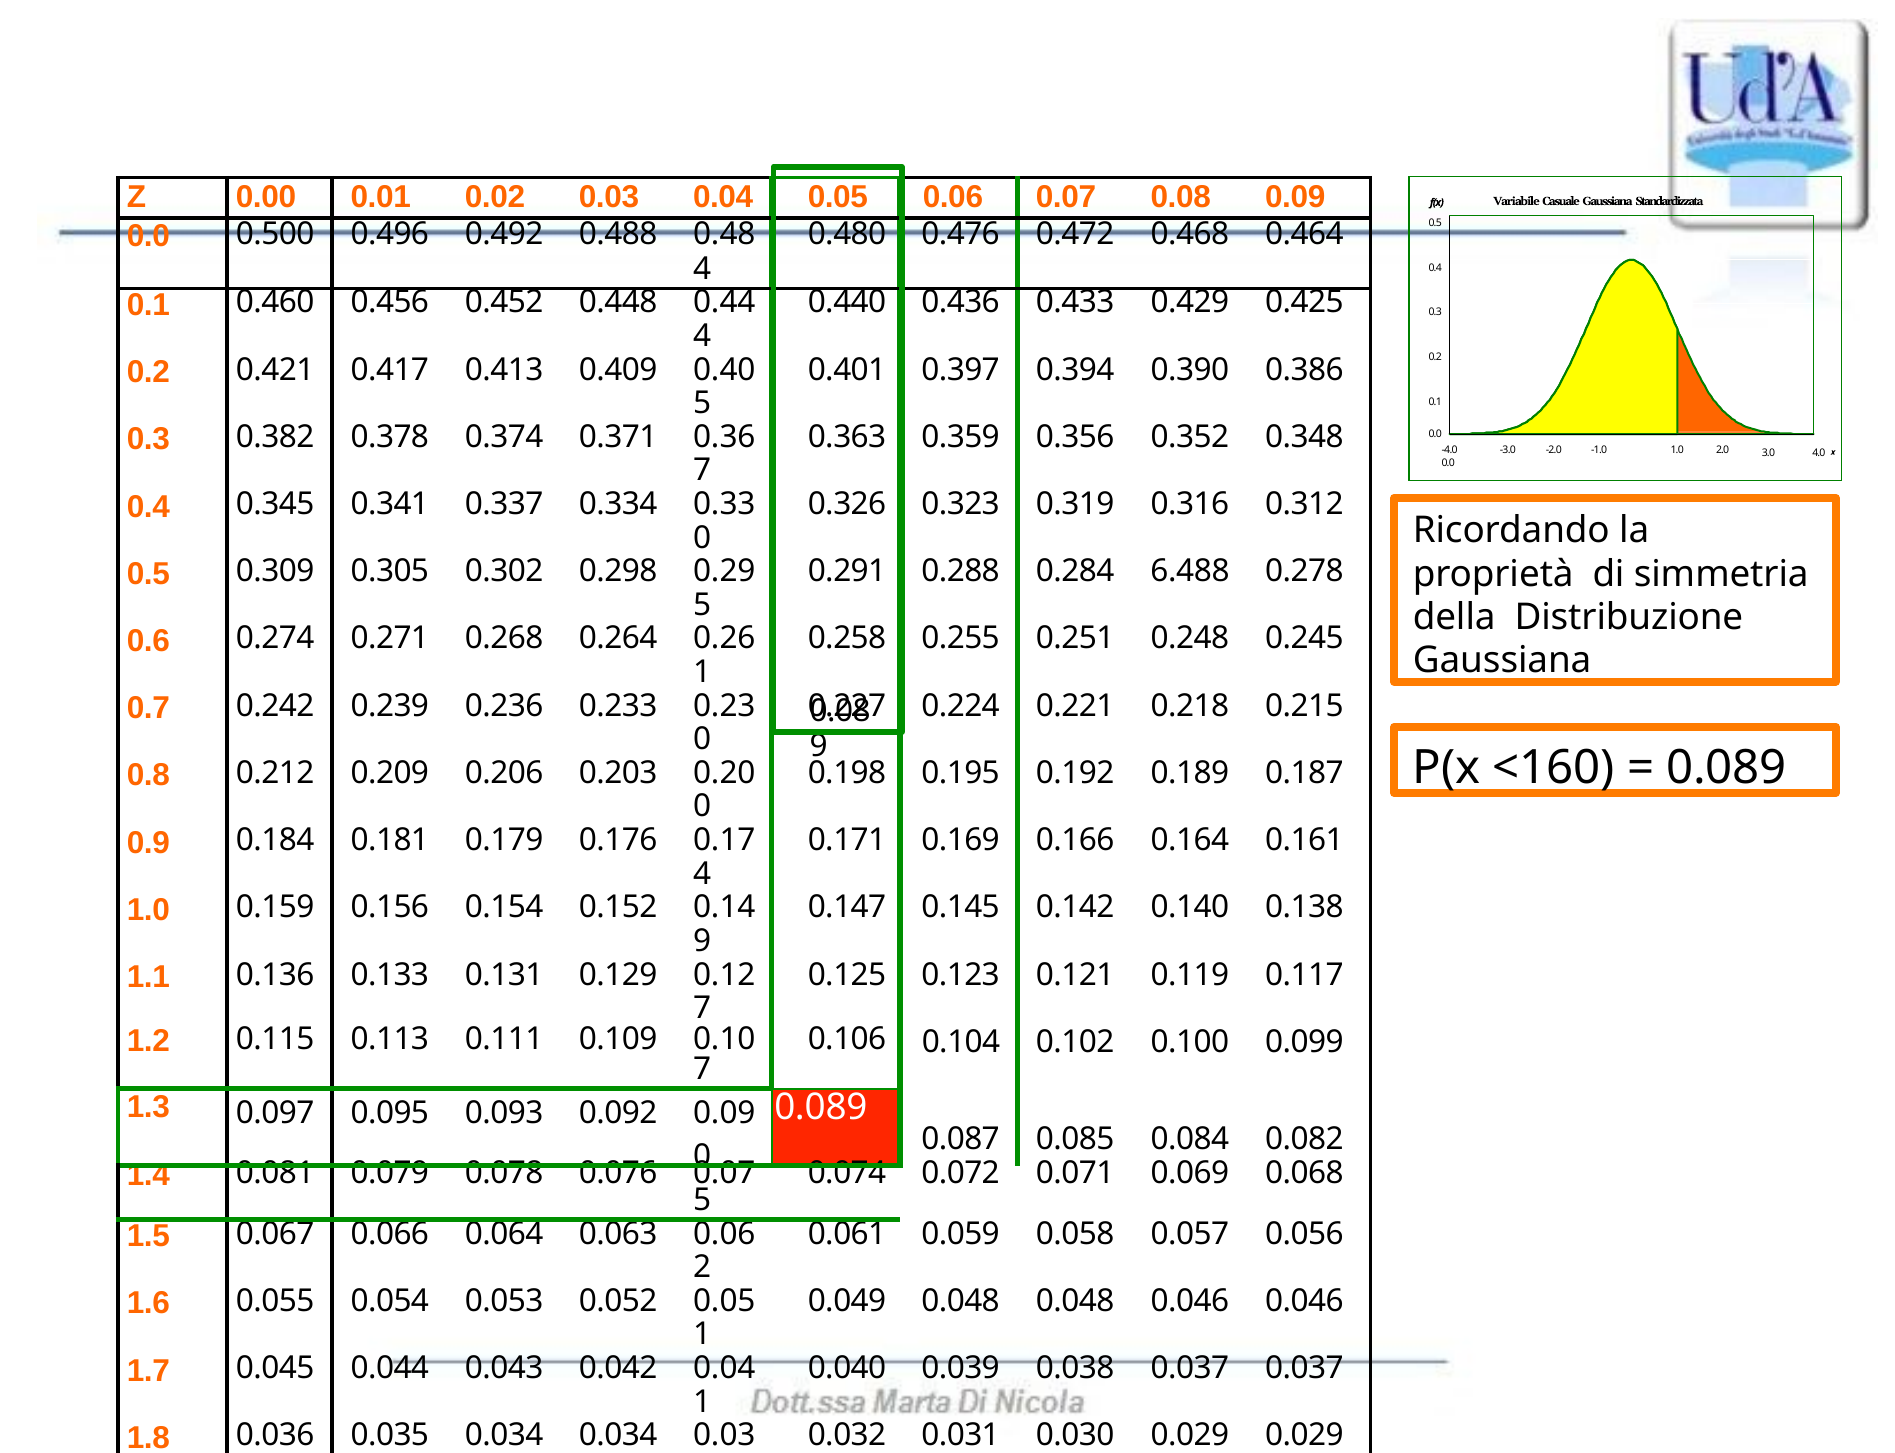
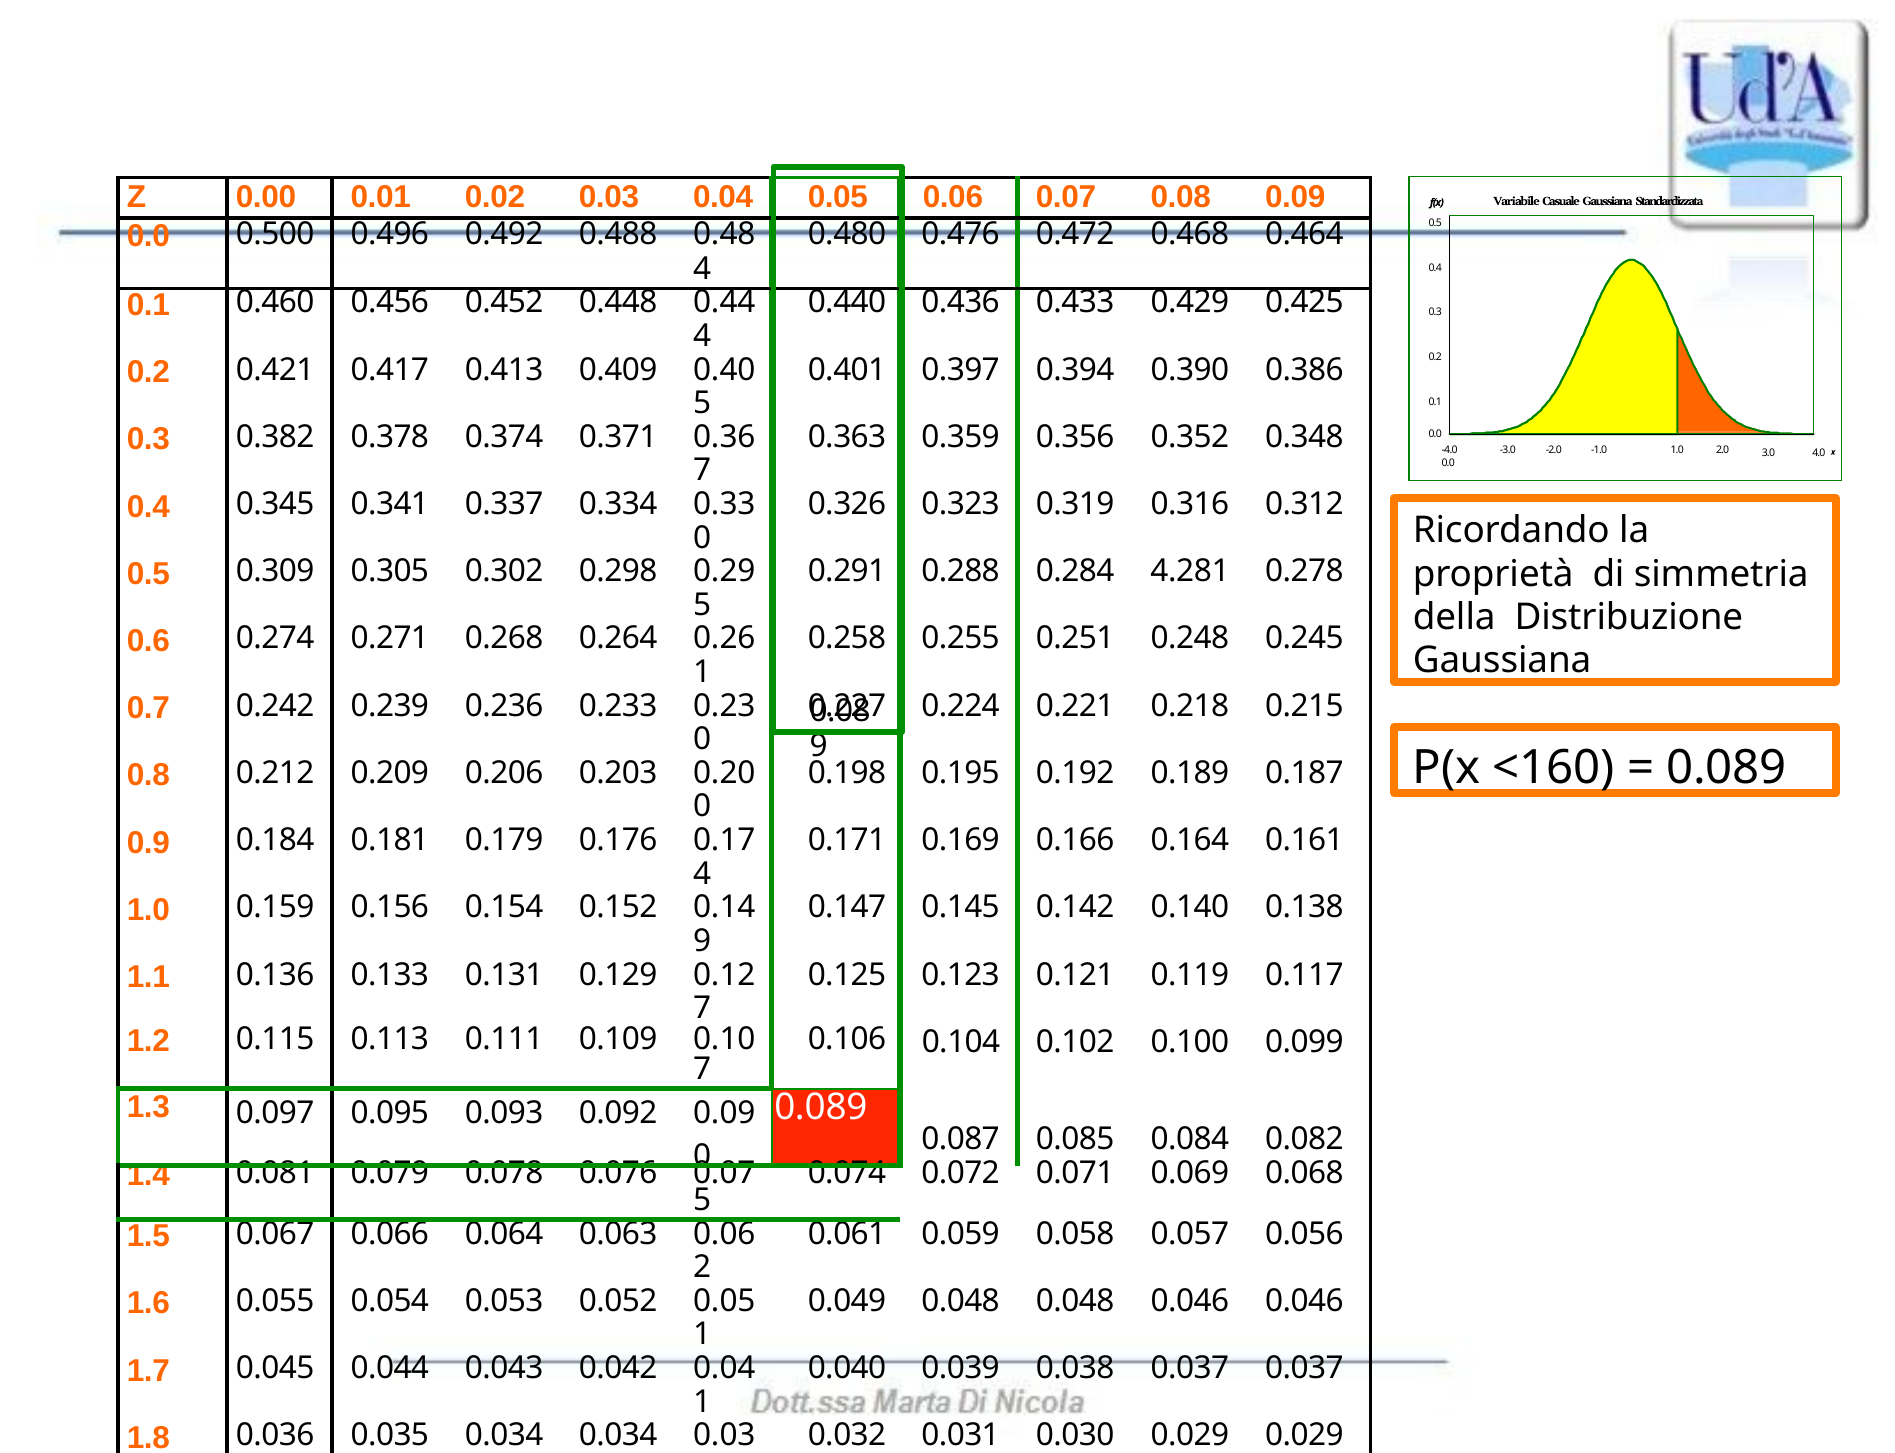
6.488: 6.488 -> 4.281
